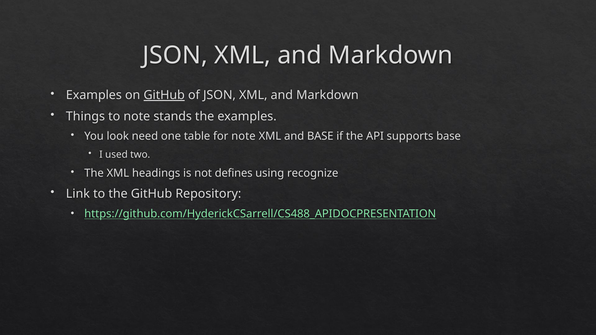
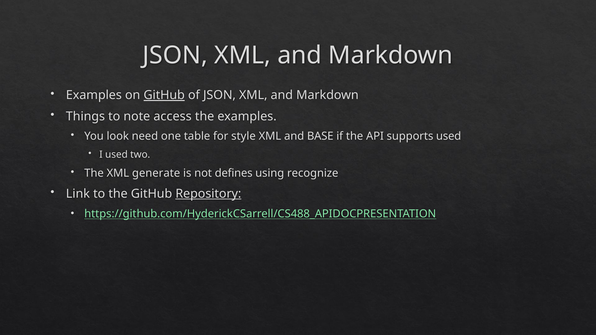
stands: stands -> access
for note: note -> style
supports base: base -> used
headings: headings -> generate
Repository underline: none -> present
